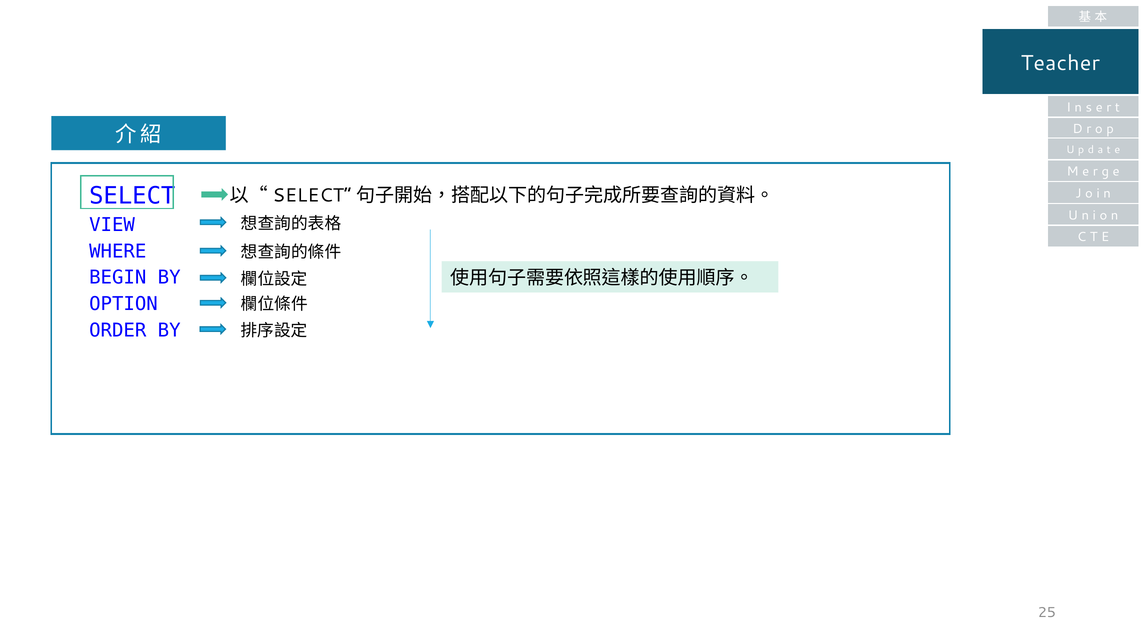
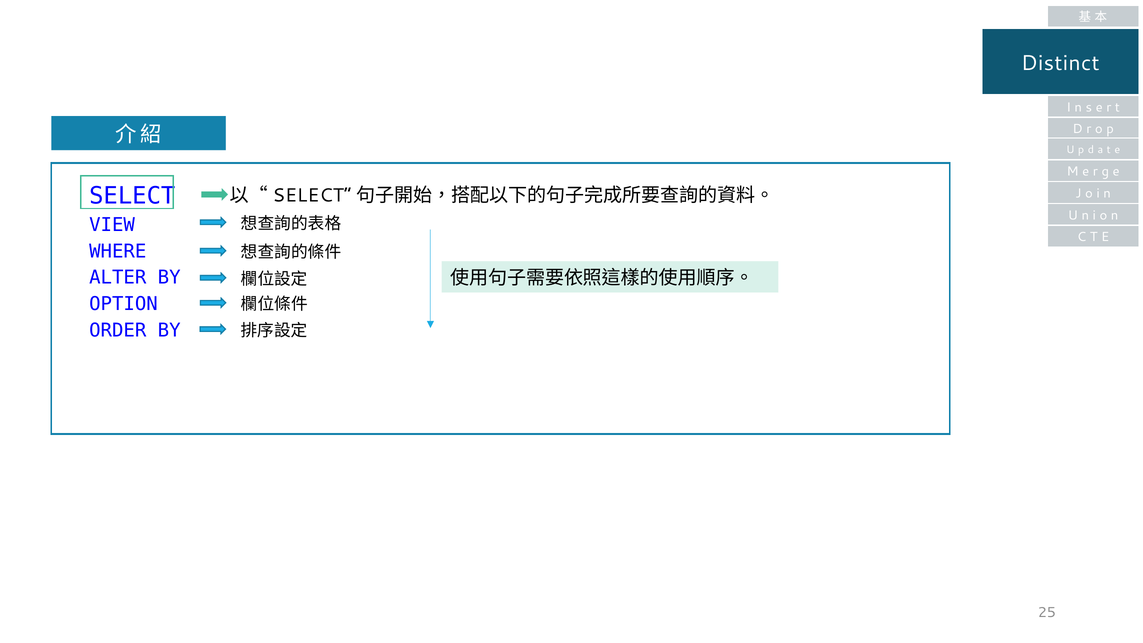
Teacher: Teacher -> Distinct
BEGIN: BEGIN -> ALTER
